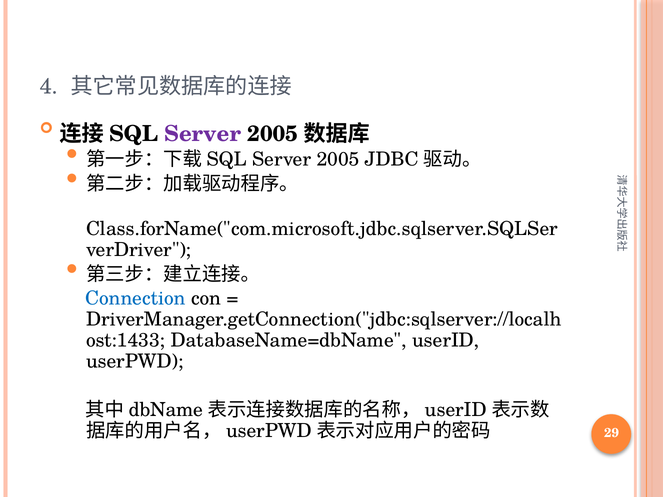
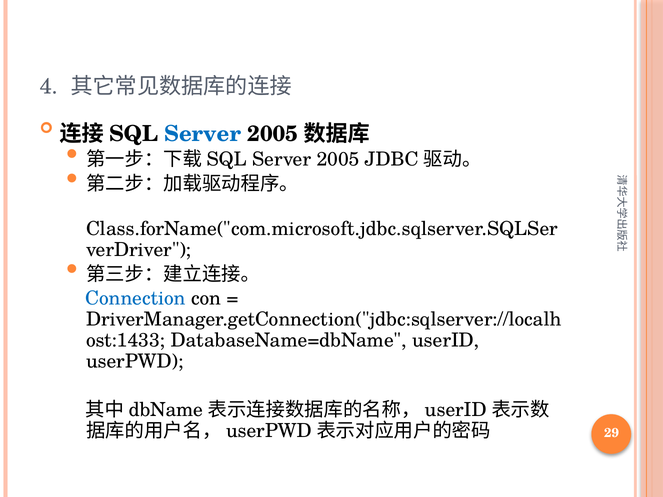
Server at (203, 134) colour: purple -> blue
